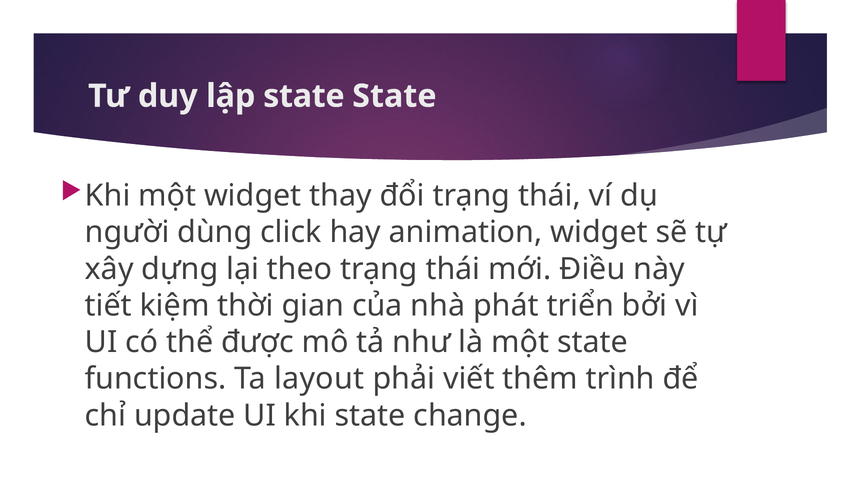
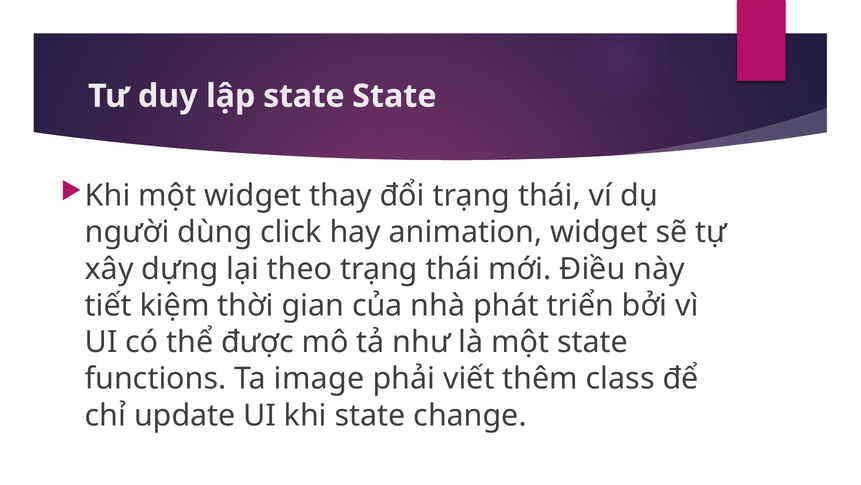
layout: layout -> image
trình: trình -> class
